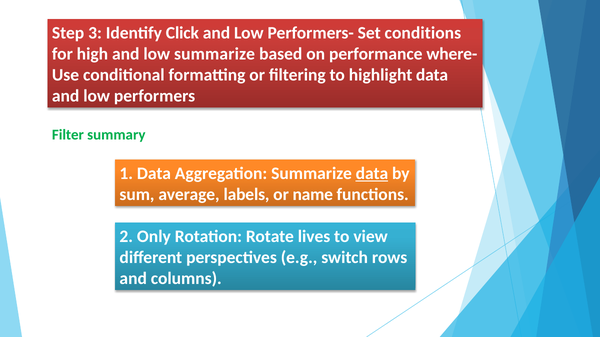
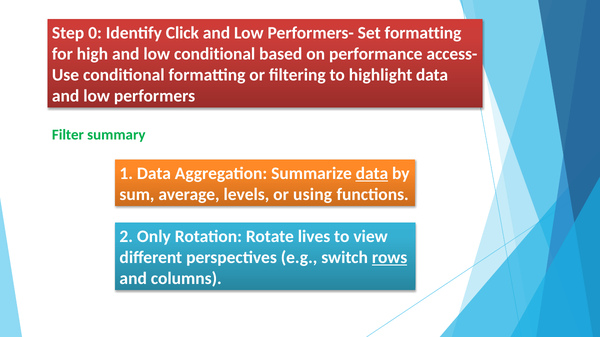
3: 3 -> 0
Set conditions: conditions -> formatting
low summarize: summarize -> conditional
where-: where- -> access-
labels: labels -> levels
name: name -> using
rows underline: none -> present
